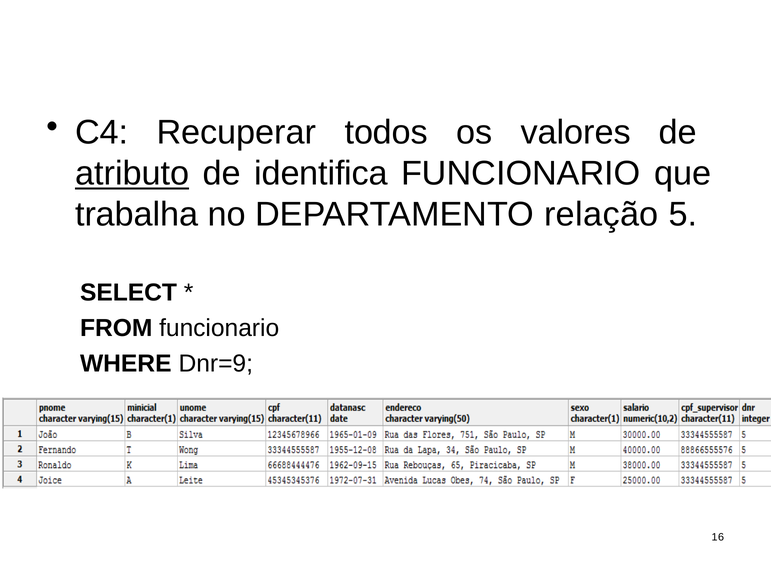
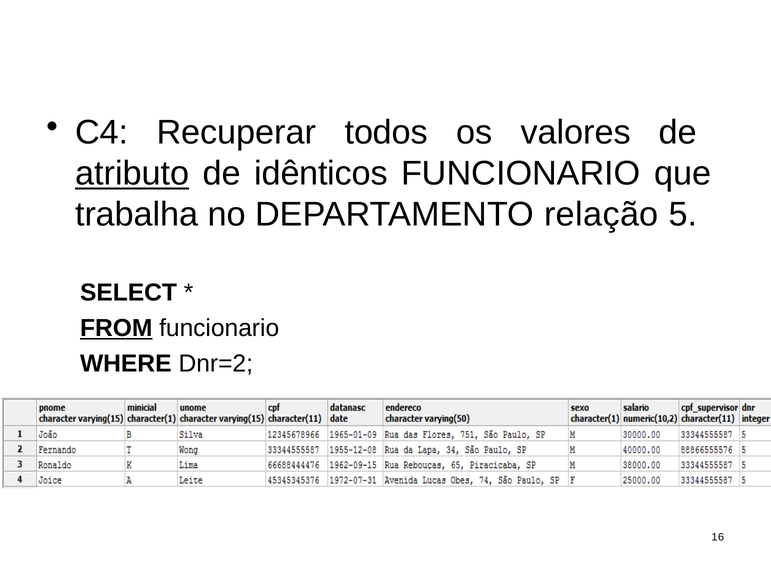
identifica: identifica -> idênticos
FROM underline: none -> present
Dnr=9: Dnr=9 -> Dnr=2
